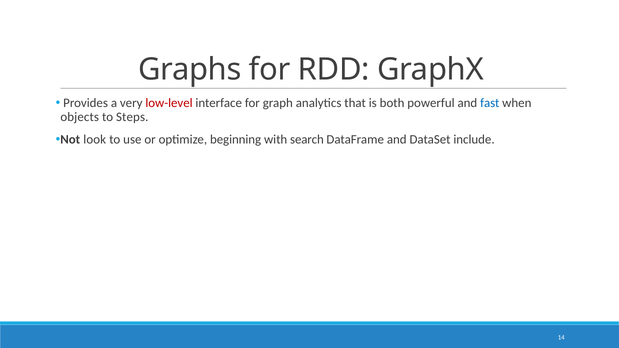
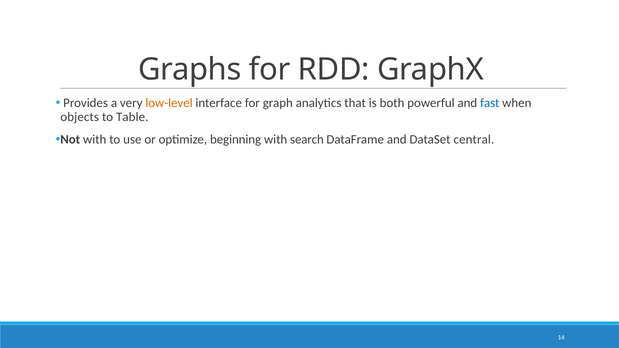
low-level colour: red -> orange
Steps: Steps -> Table
Not look: look -> with
include: include -> central
